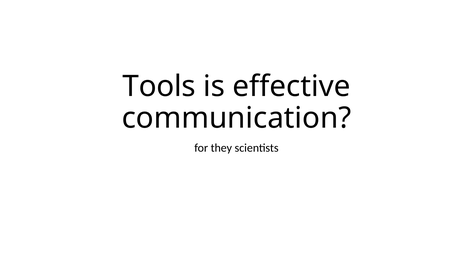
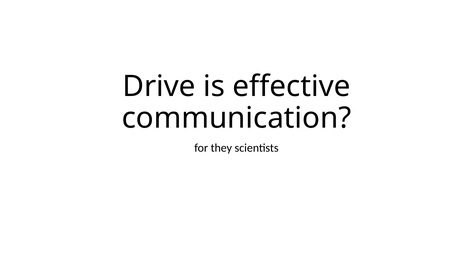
Tools: Tools -> Drive
